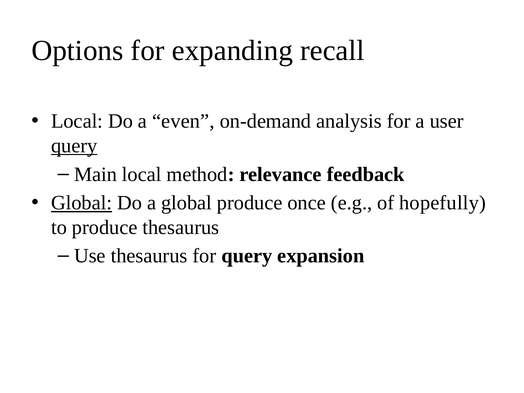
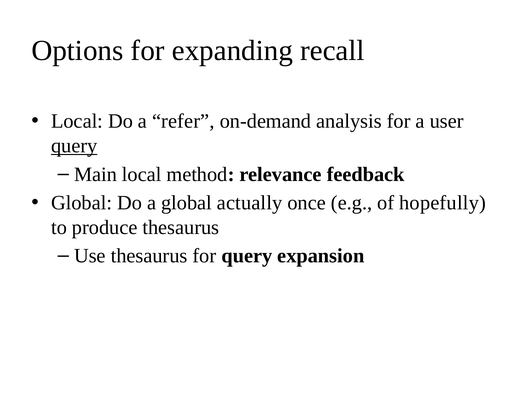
even: even -> refer
Global at (82, 203) underline: present -> none
global produce: produce -> actually
